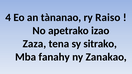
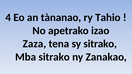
Raiso: Raiso -> Tahio
Mba fanahy: fanahy -> sitrako
